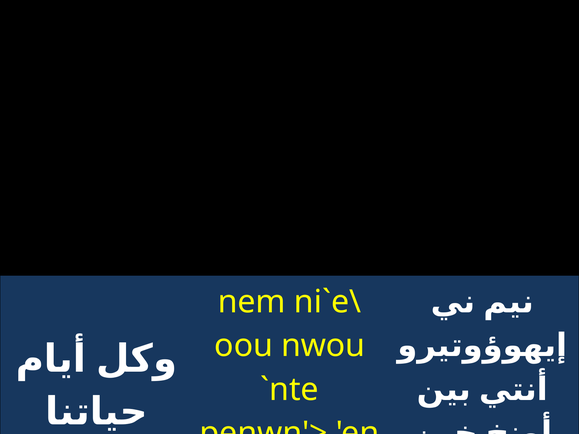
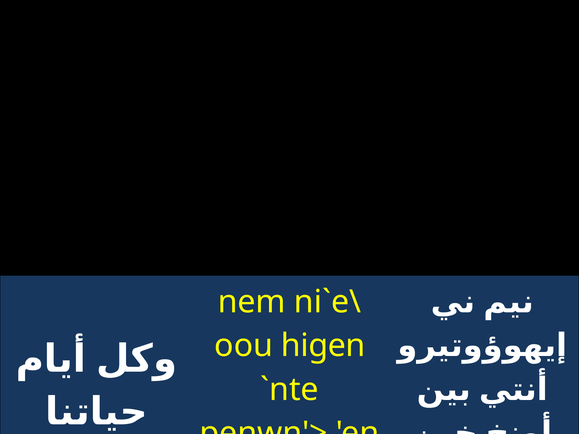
nwou: nwou -> higen
